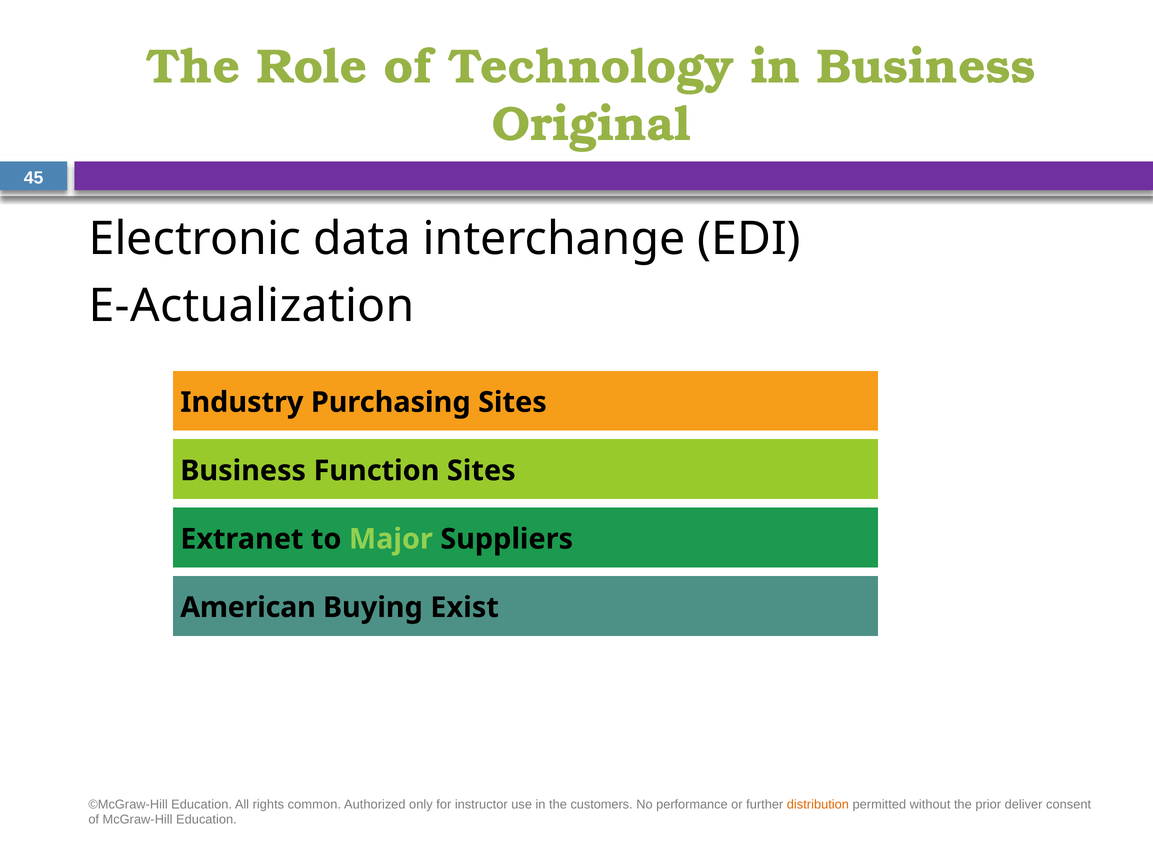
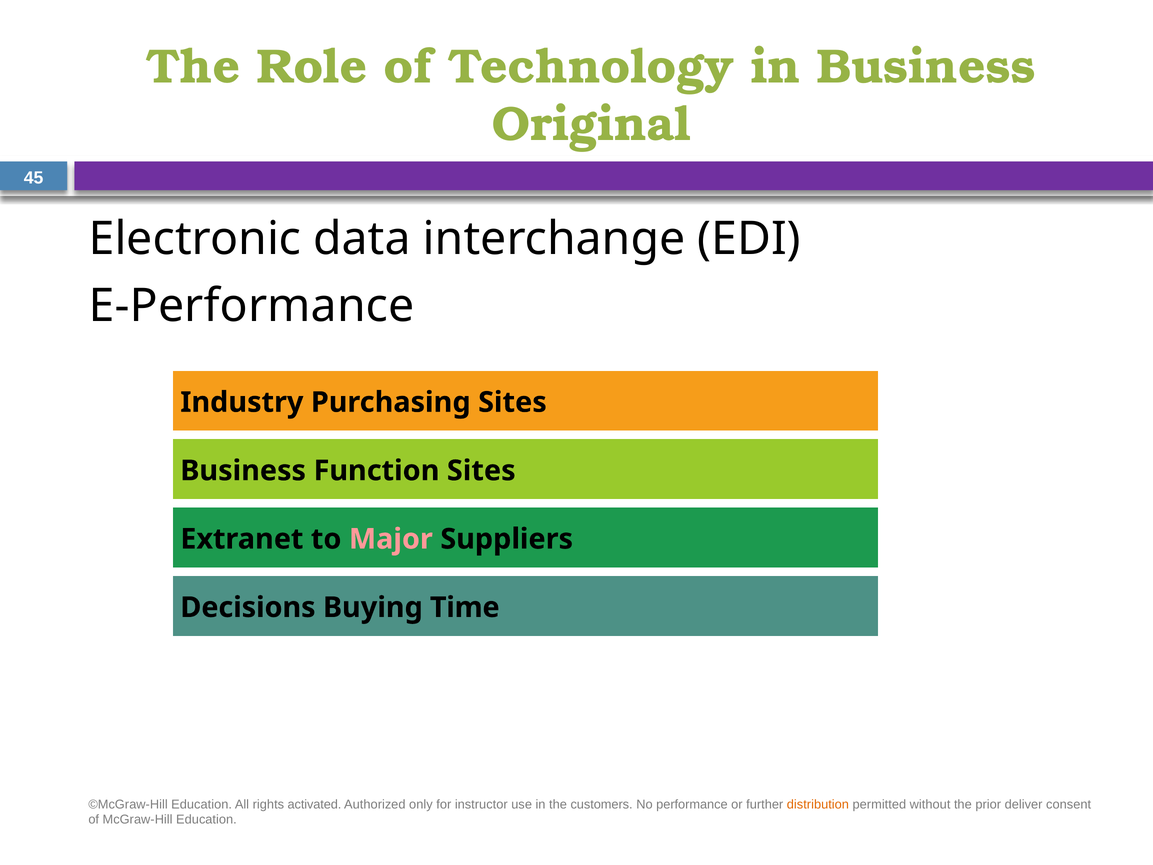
E-Actualization: E-Actualization -> E-Performance
Major colour: light green -> pink
American: American -> Decisions
Exist: Exist -> Time
common: common -> activated
